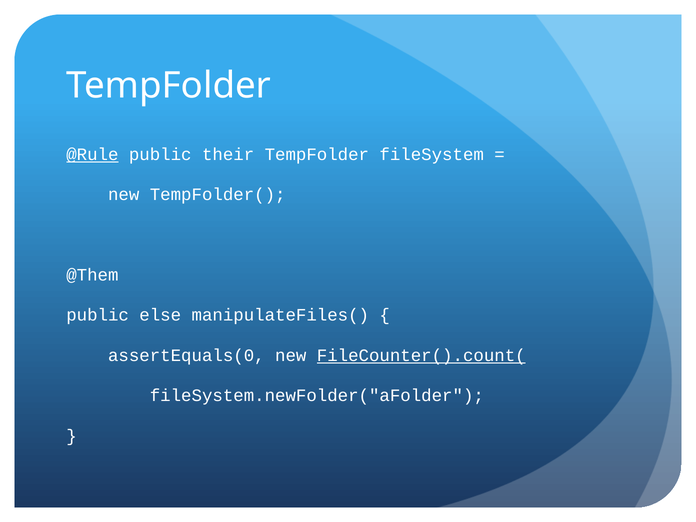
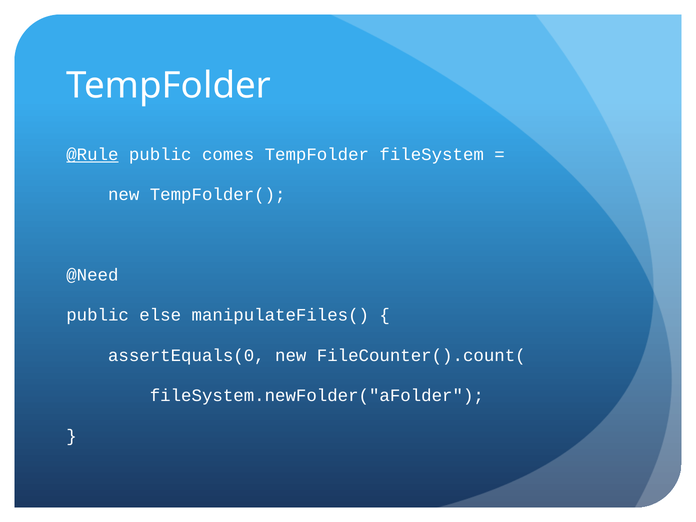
their: their -> comes
@Them: @Them -> @Need
FileCounter().count( underline: present -> none
